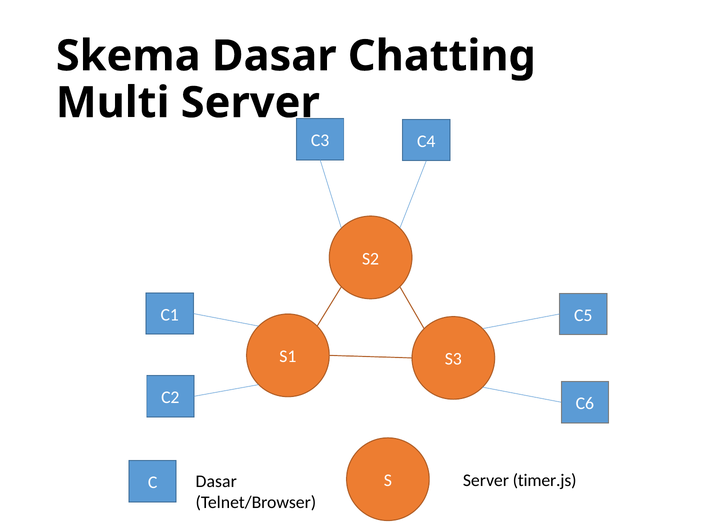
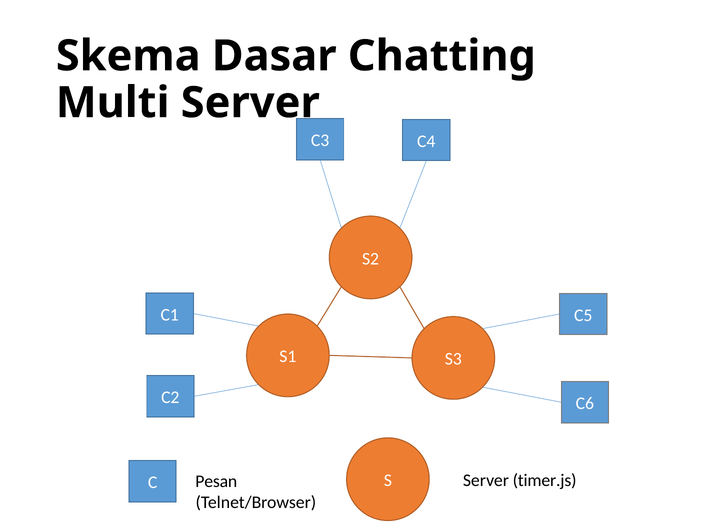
C Dasar: Dasar -> Pesan
